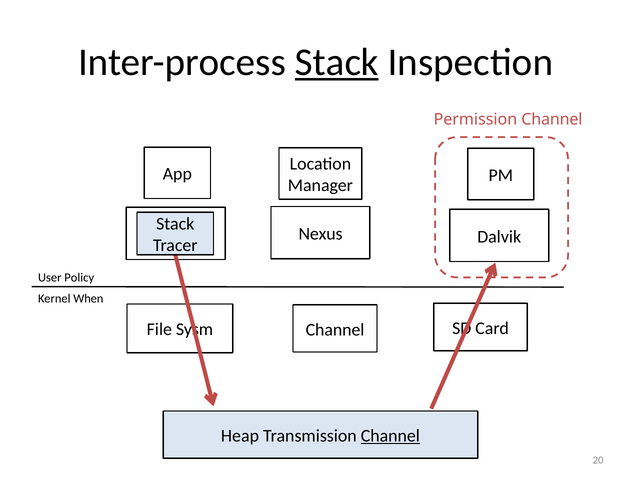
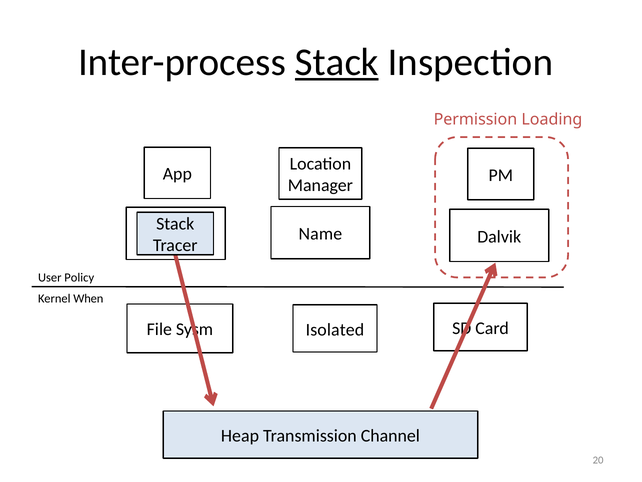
Permission Channel: Channel -> Loading
Nexus: Nexus -> Name
Channel at (335, 329): Channel -> Isolated
Channel at (390, 436) underline: present -> none
